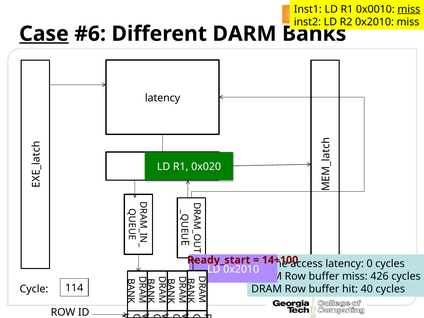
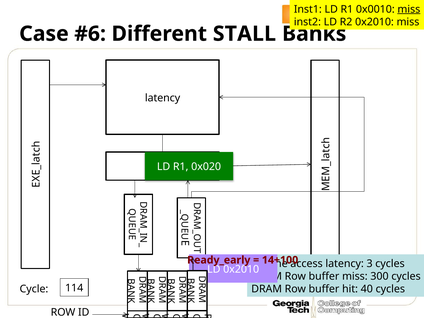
Case underline: present -> none
DARM: DARM -> STALL
Ready_start: Ready_start -> Ready_early
0 at (370, 264): 0 -> 3
426: 426 -> 300
